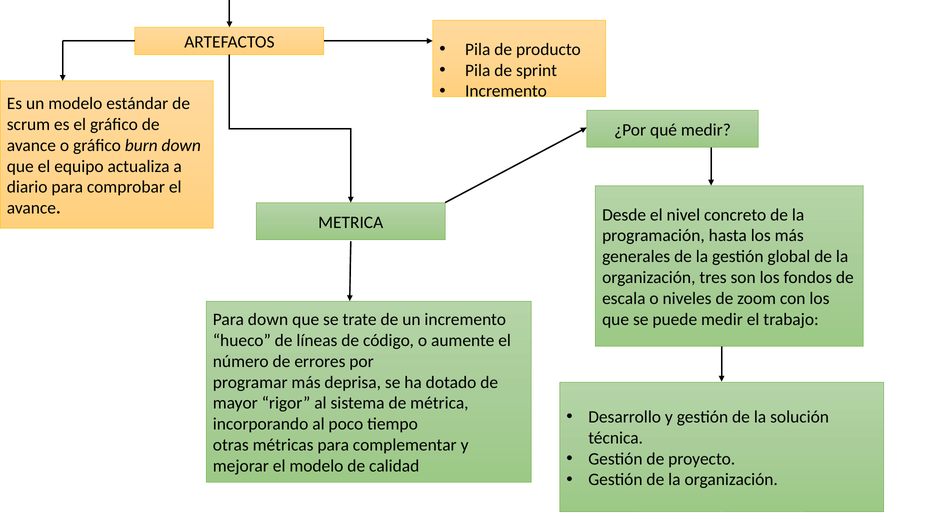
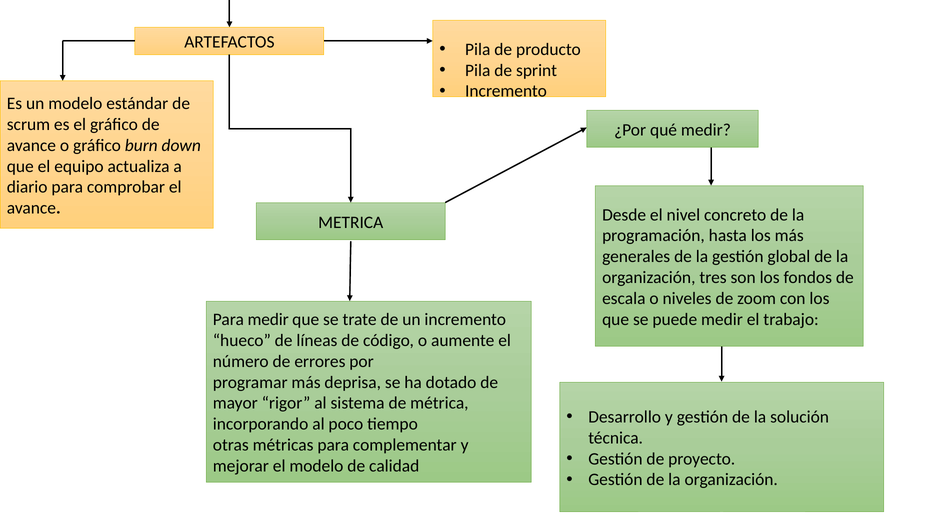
Para down: down -> medir
